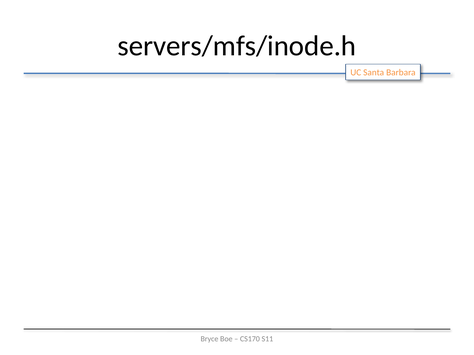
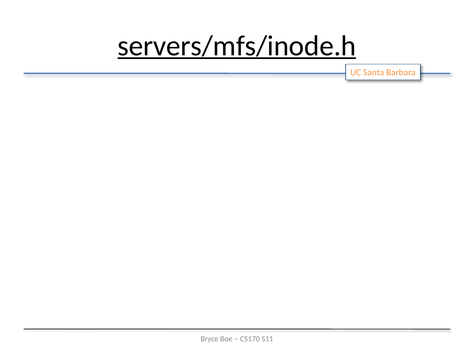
servers/mfs/inode.h underline: none -> present
